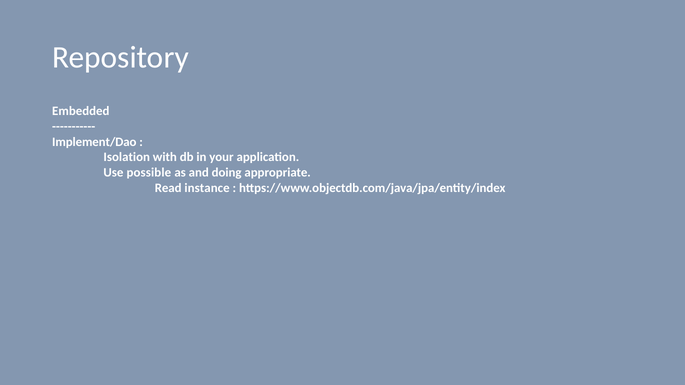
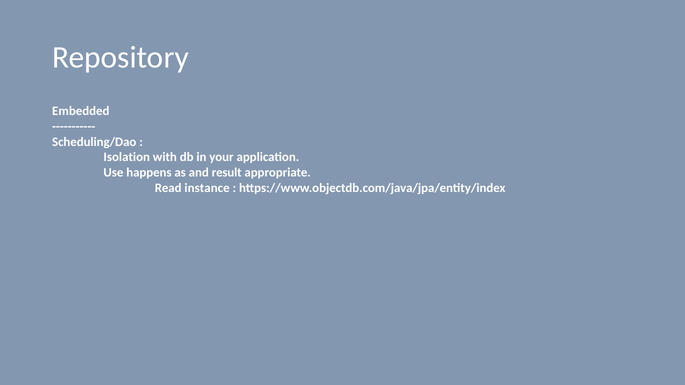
Implement/Dao: Implement/Dao -> Scheduling/Dao
possible: possible -> happens
doing: doing -> result
